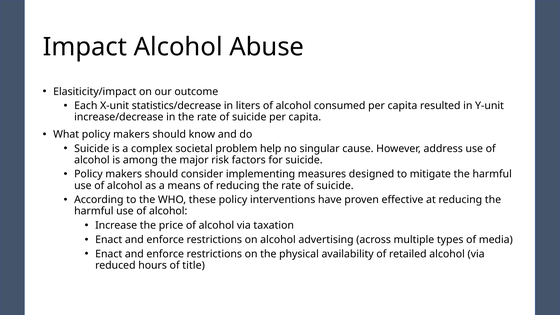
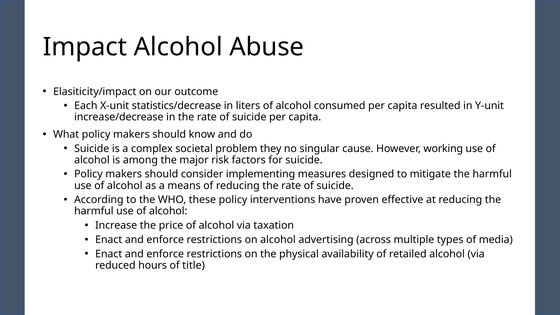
help: help -> they
address: address -> working
